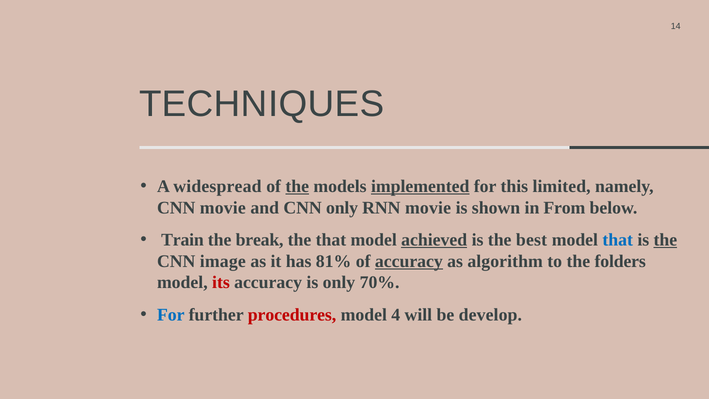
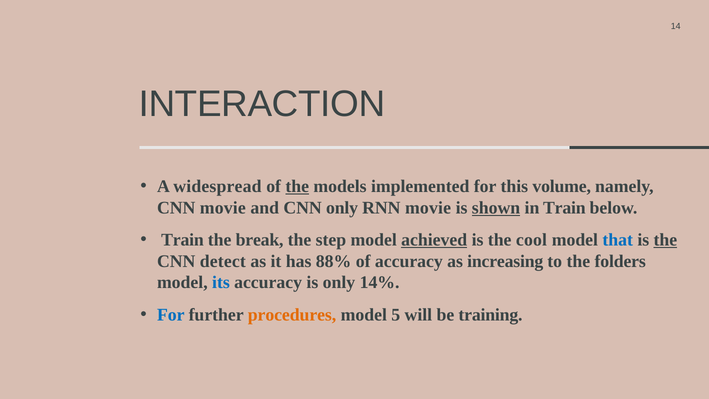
TECHNIQUES: TECHNIQUES -> INTERACTION
implemented underline: present -> none
limited: limited -> volume
shown underline: none -> present
in From: From -> Train
the that: that -> step
best: best -> cool
image: image -> detect
81%: 81% -> 88%
accuracy at (409, 261) underline: present -> none
algorithm: algorithm -> increasing
its colour: red -> blue
70%: 70% -> 14%
procedures colour: red -> orange
4: 4 -> 5
develop: develop -> training
